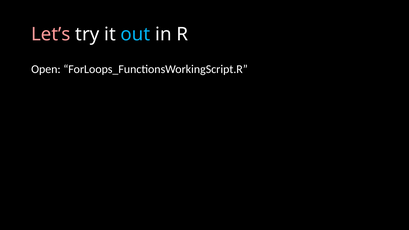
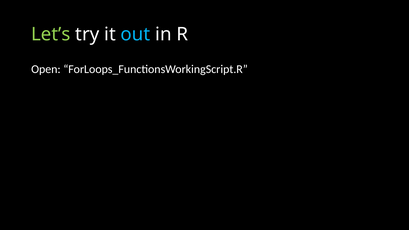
Let’s colour: pink -> light green
